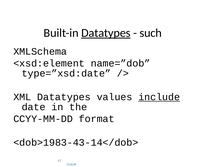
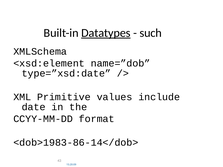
XML Datatypes: Datatypes -> Primitive
include underline: present -> none
<dob>1983-43-14</dob>: <dob>1983-43-14</dob> -> <dob>1983-86-14</dob>
